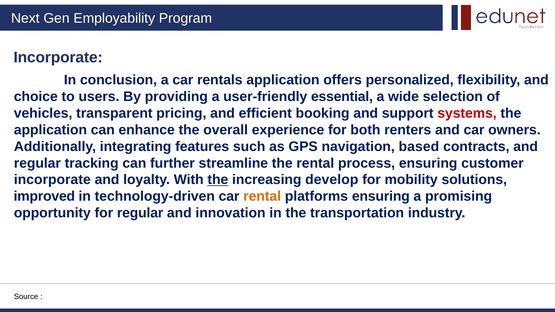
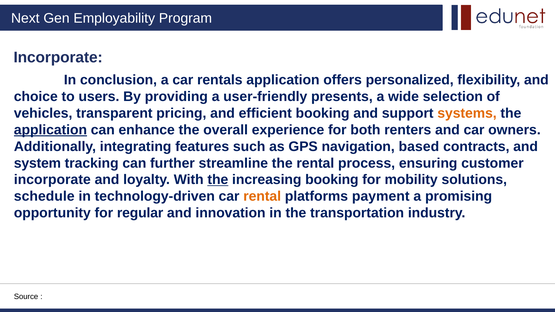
essential: essential -> presents
systems colour: red -> orange
application at (50, 130) underline: none -> present
regular at (37, 163): regular -> system
increasing develop: develop -> booking
improved: improved -> schedule
platforms ensuring: ensuring -> payment
